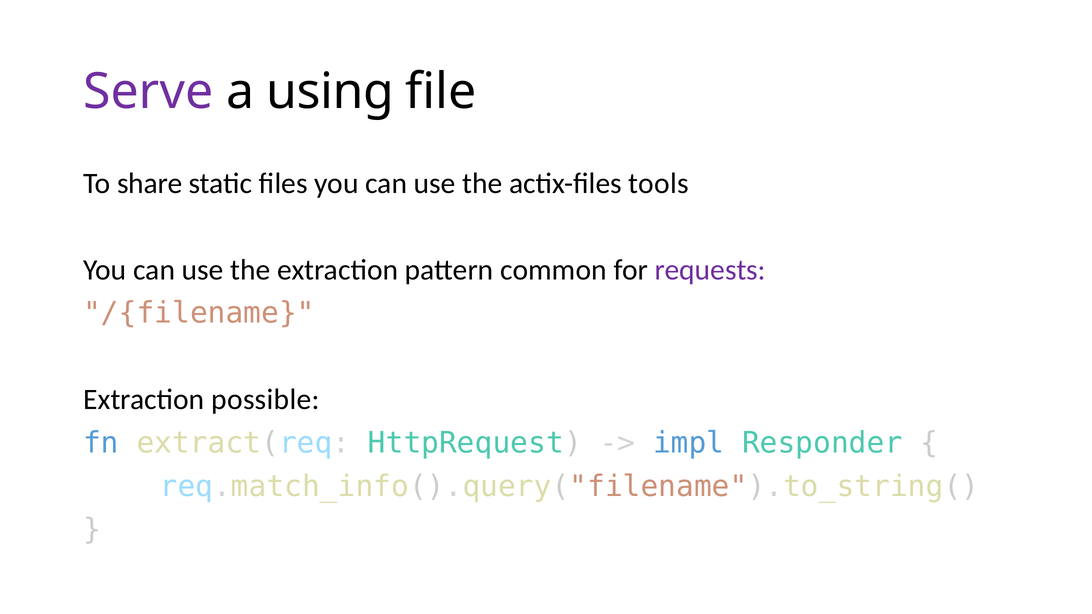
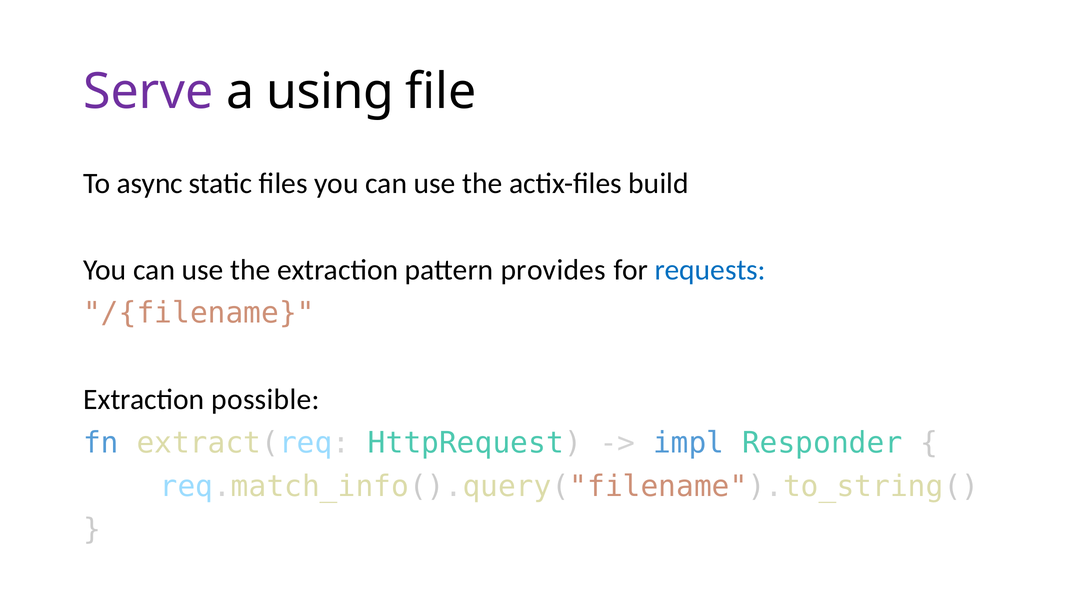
share: share -> async
tools: tools -> build
common: common -> provides
requests colour: purple -> blue
